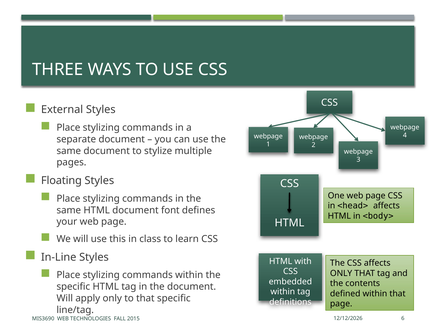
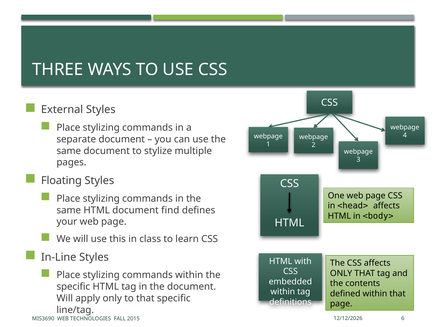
font: font -> find
